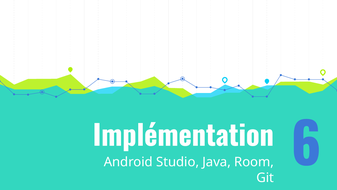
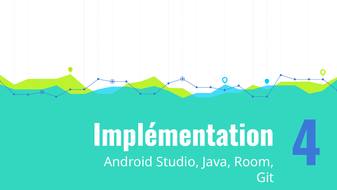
6: 6 -> 4
